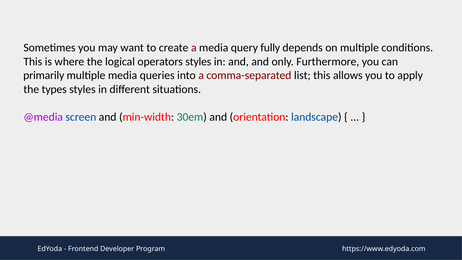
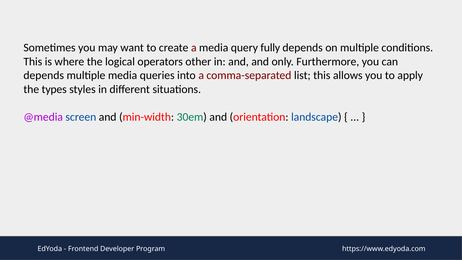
operators styles: styles -> other
primarily at (44, 75): primarily -> depends
